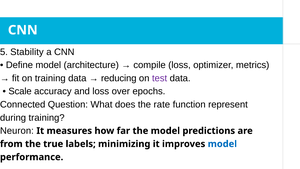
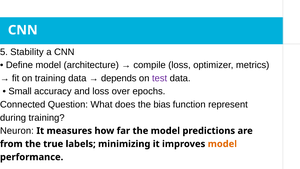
reducing: reducing -> depends
Scale: Scale -> Small
rate: rate -> bias
model at (222, 144) colour: blue -> orange
